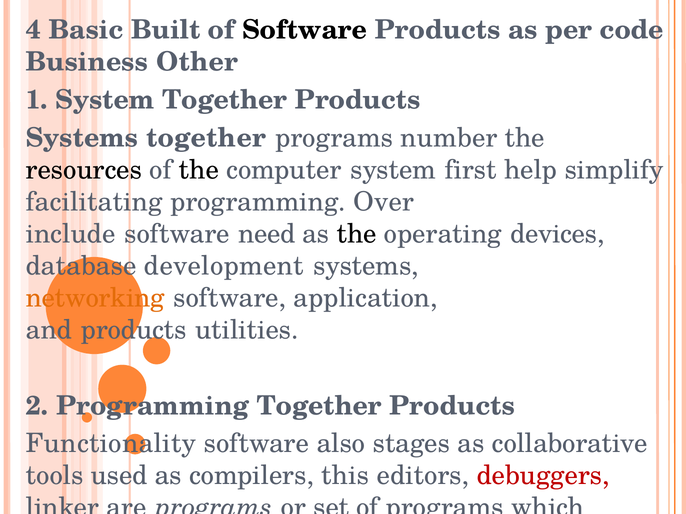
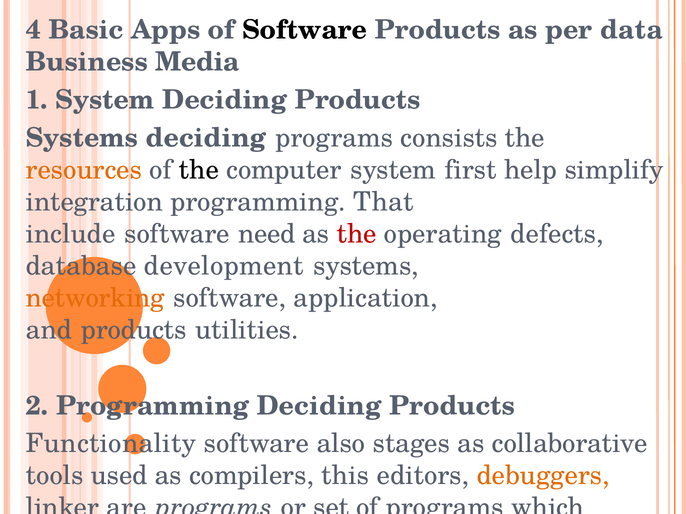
Basic Built: Built -> Apps
code: code -> data
Business Other: Other -> Media
System Together: Together -> Deciding
Systems together: together -> deciding
number: number -> consists
resources colour: black -> orange
facilitating: facilitating -> integration
Over: Over -> That
the at (357, 234) colour: black -> red
devices: devices -> defects
Programming Together: Together -> Deciding
debuggers colour: red -> orange
